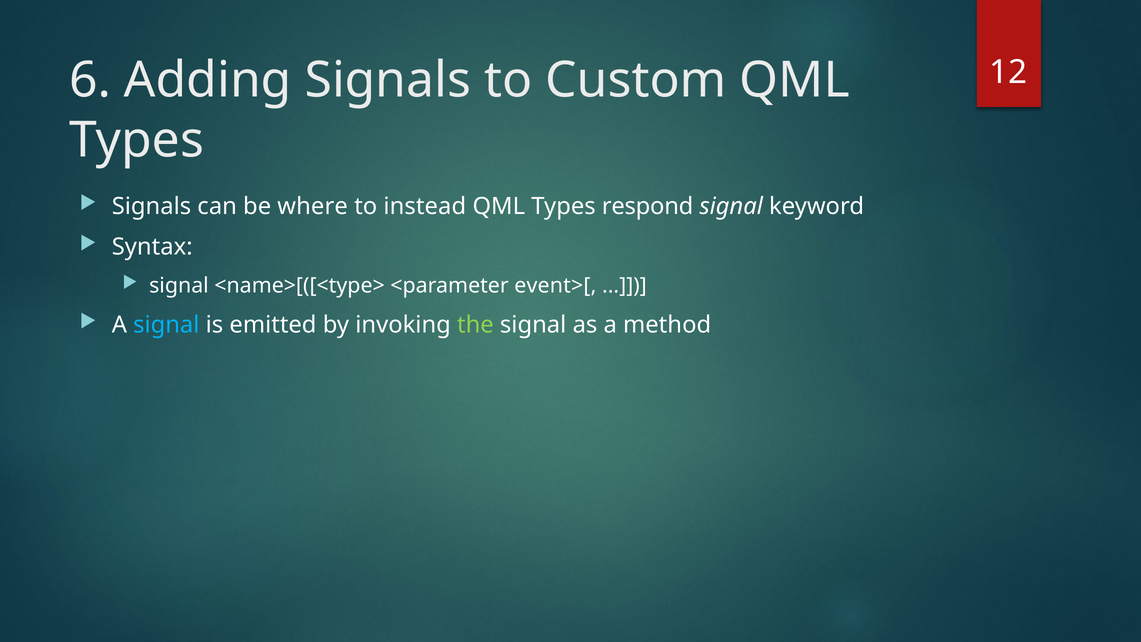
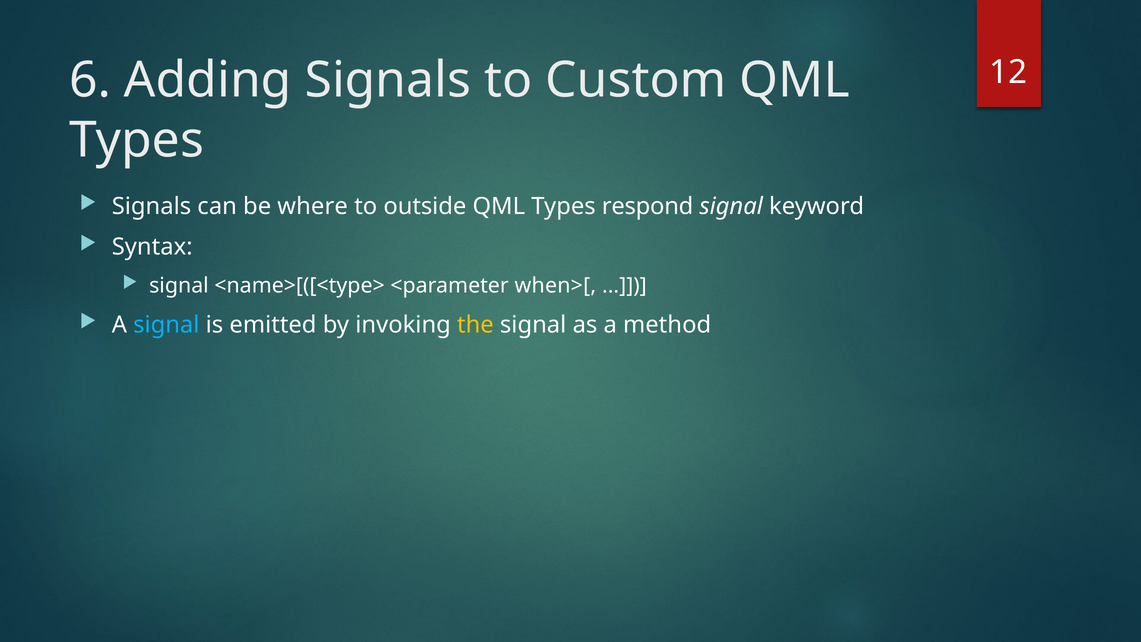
instead: instead -> outside
event>[: event>[ -> when>[
the colour: light green -> yellow
